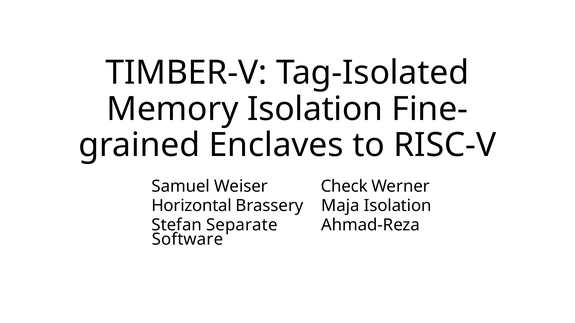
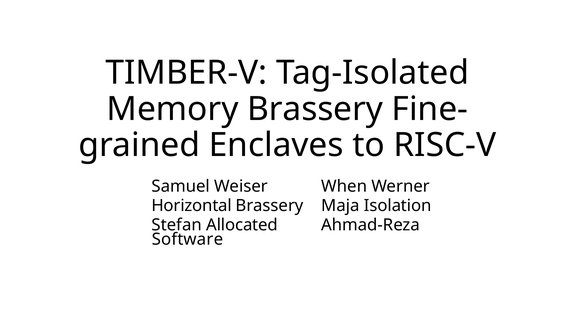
Memory Isolation: Isolation -> Brassery
Check: Check -> When
Separate: Separate -> Allocated
